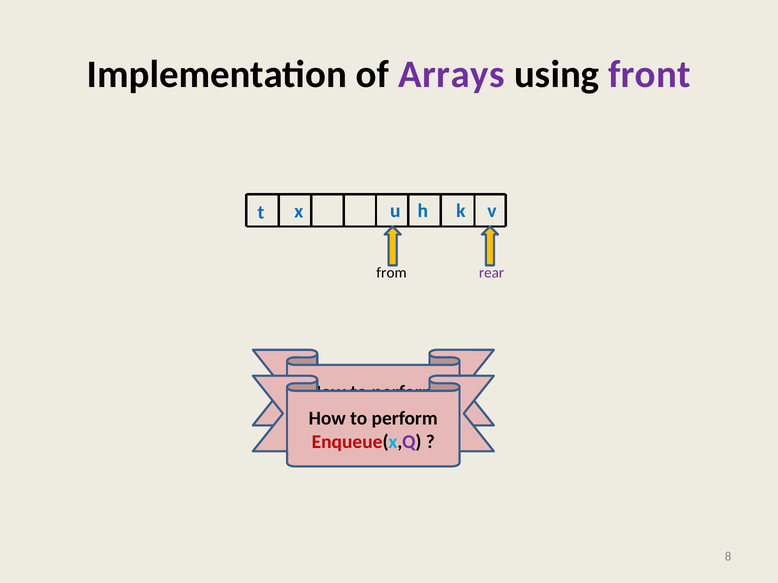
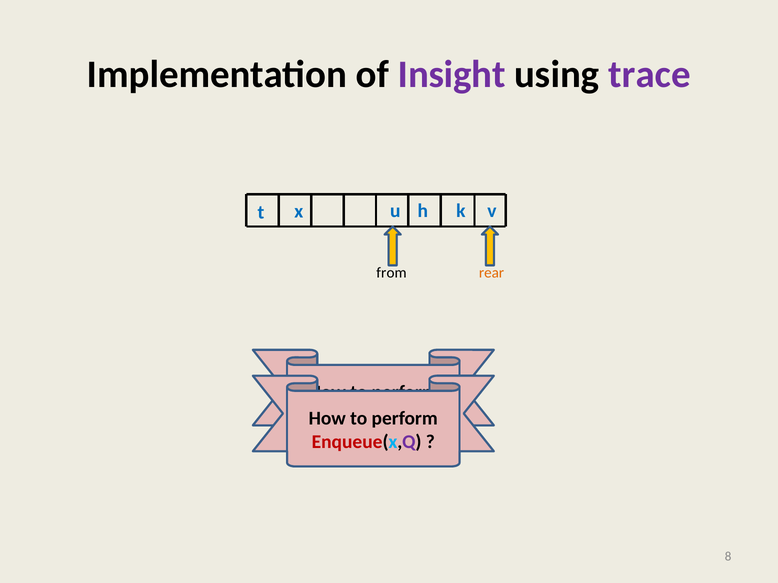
Arrays: Arrays -> Insight
front: front -> trace
rear colour: purple -> orange
